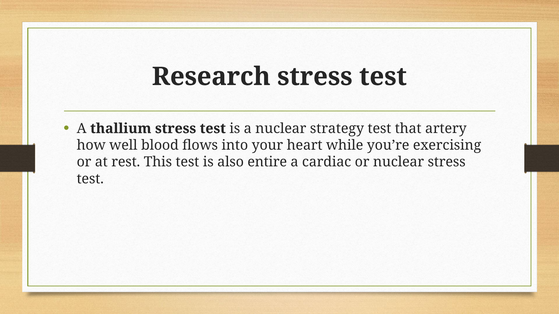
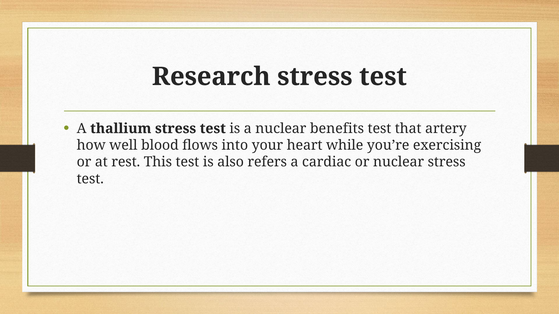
strategy: strategy -> benefits
entire: entire -> refers
